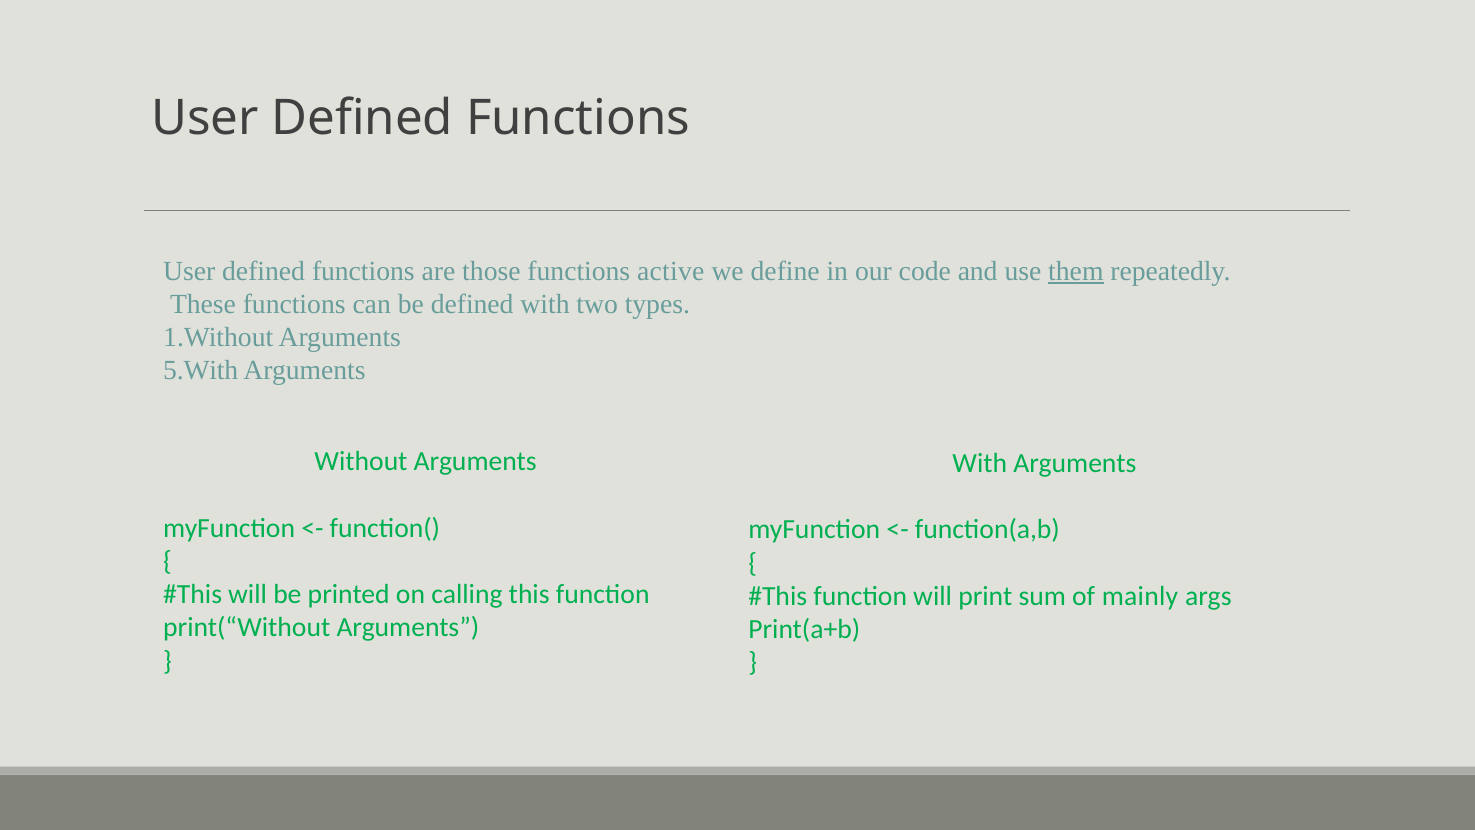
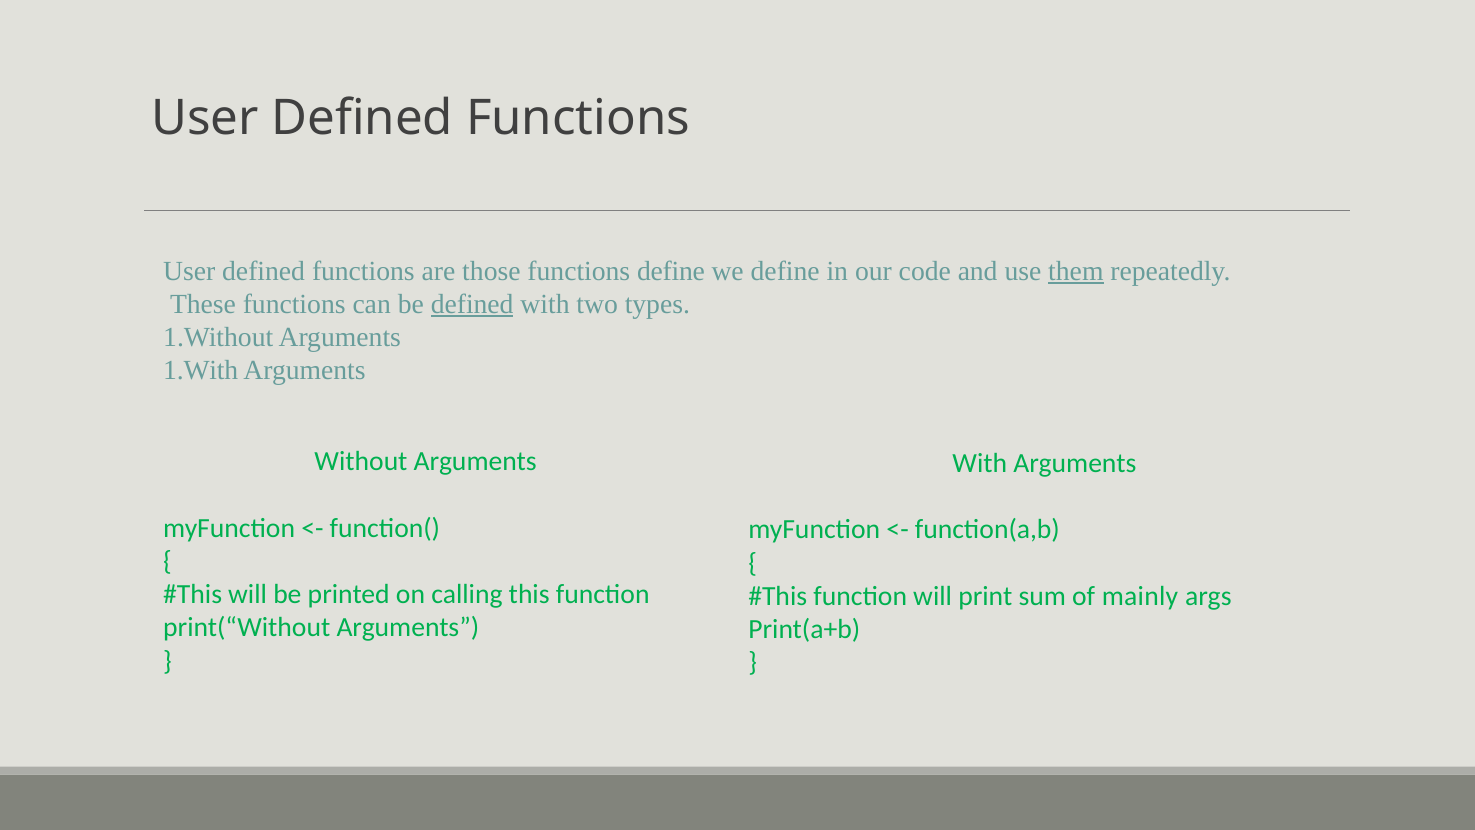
functions active: active -> define
defined at (472, 304) underline: none -> present
5.With: 5.With -> 1.With
